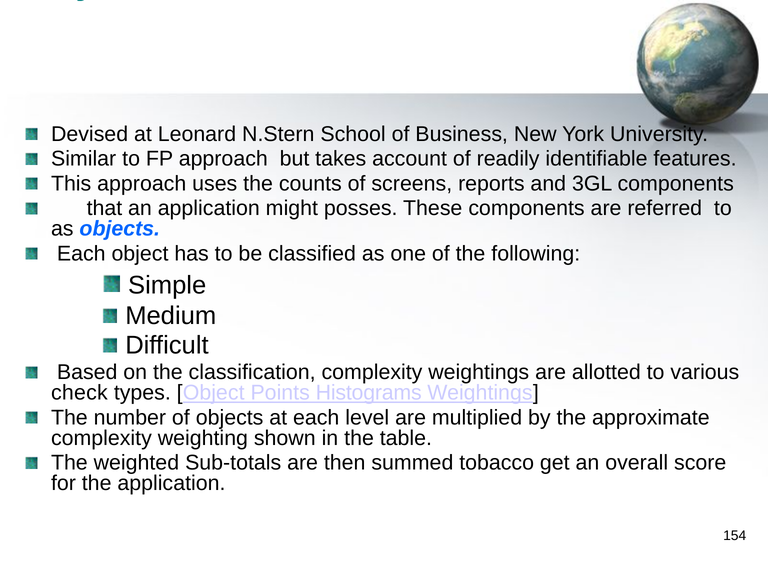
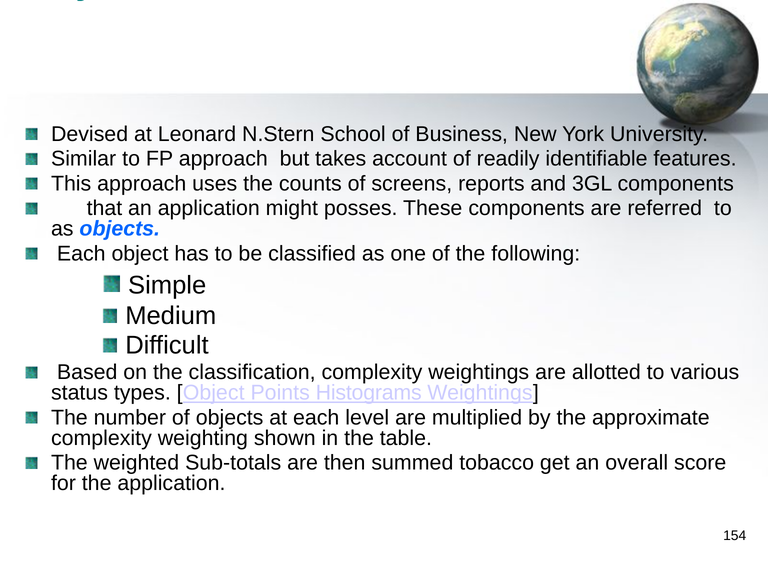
check: check -> status
